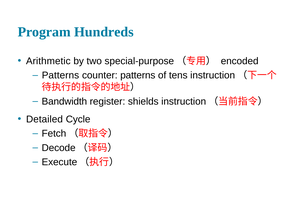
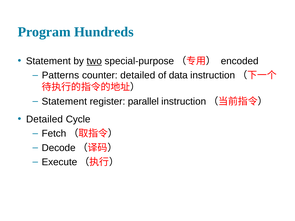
Arithmetic at (48, 61): Arithmetic -> Statement
two underline: none -> present
counter patterns: patterns -> detailed
tens: tens -> data
Bandwidth at (64, 101): Bandwidth -> Statement
shields: shields -> parallel
